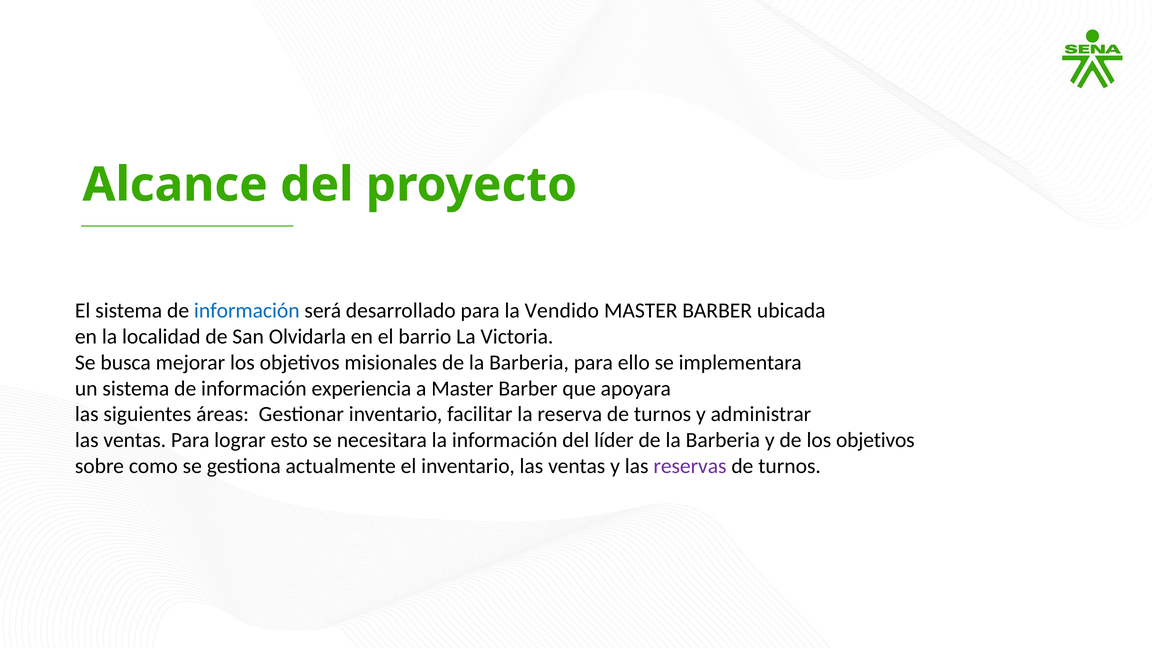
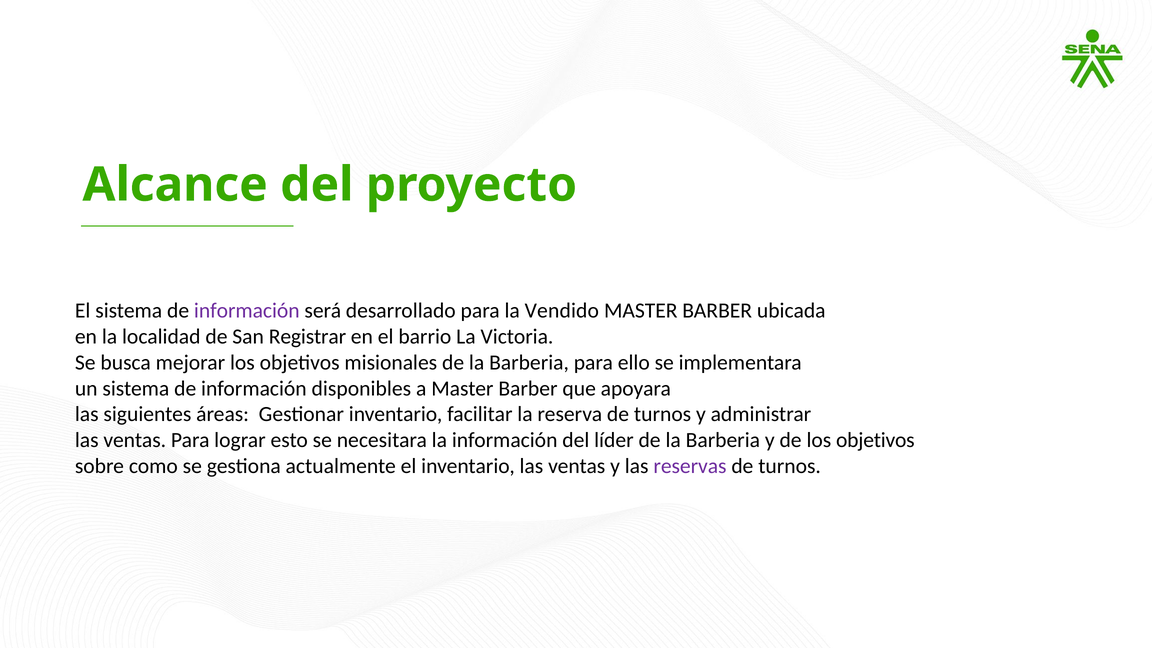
información at (247, 311) colour: blue -> purple
Olvidarla: Olvidarla -> Registrar
experiencia: experiencia -> disponibles
